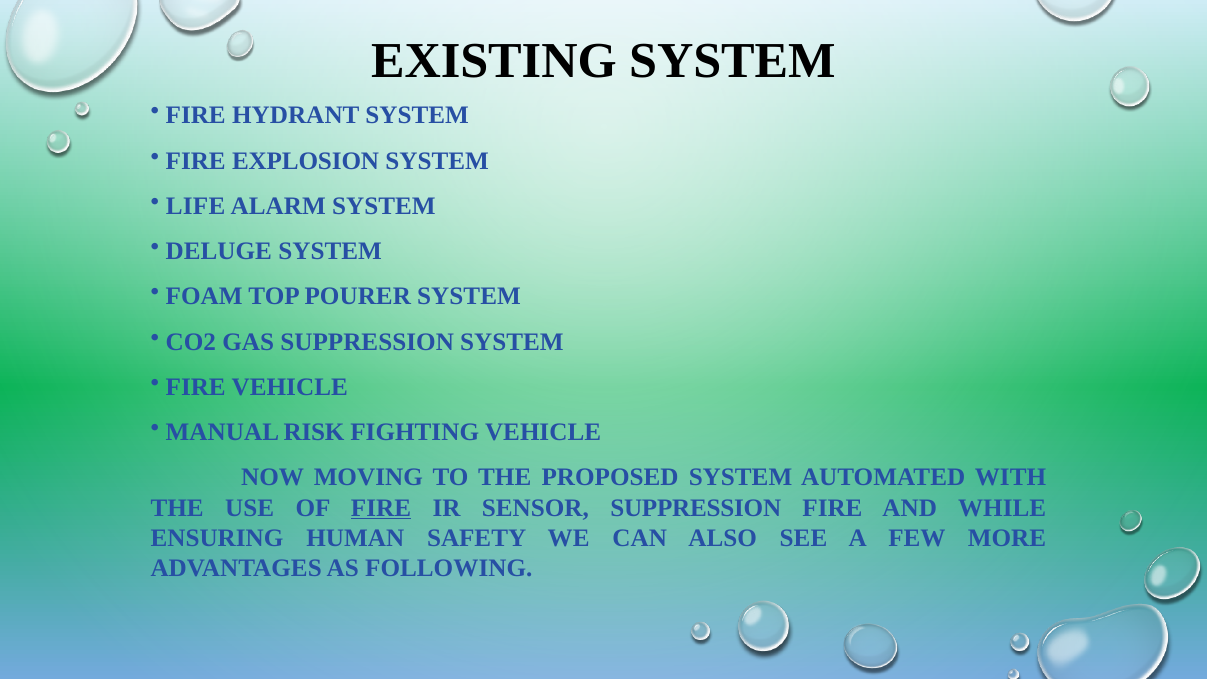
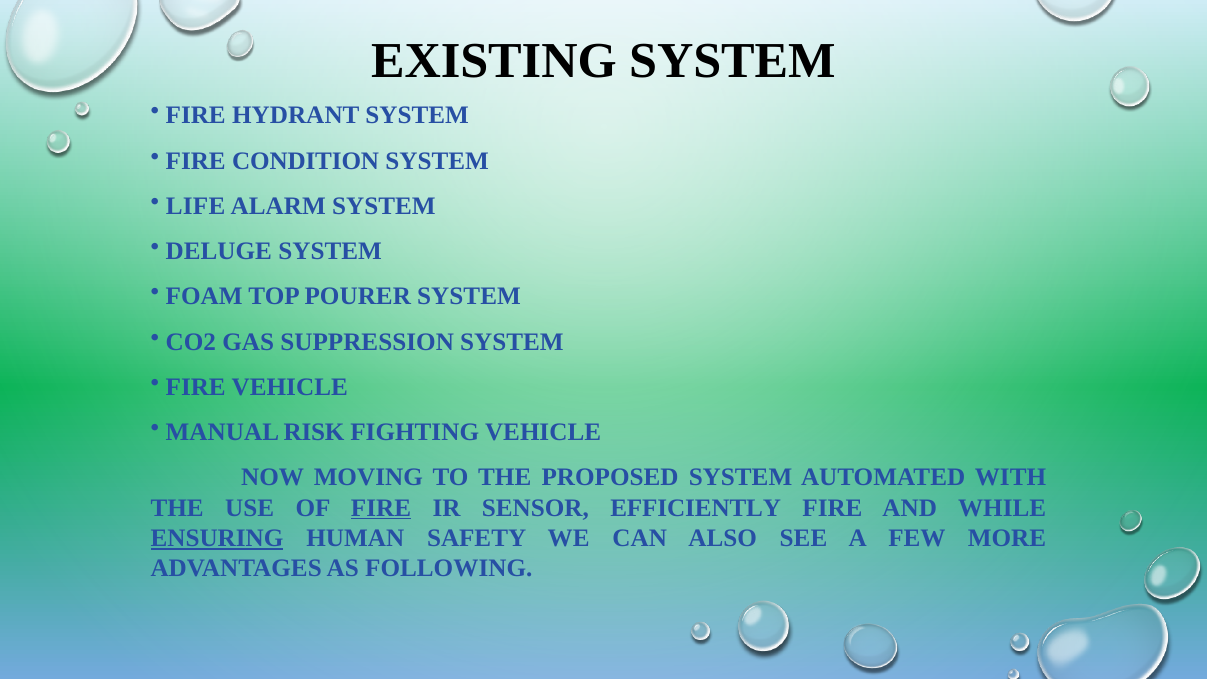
EXPLOSION: EXPLOSION -> CONDITION
SENSOR SUPPRESSION: SUPPRESSION -> EFFICIENTLY
ENSURING underline: none -> present
